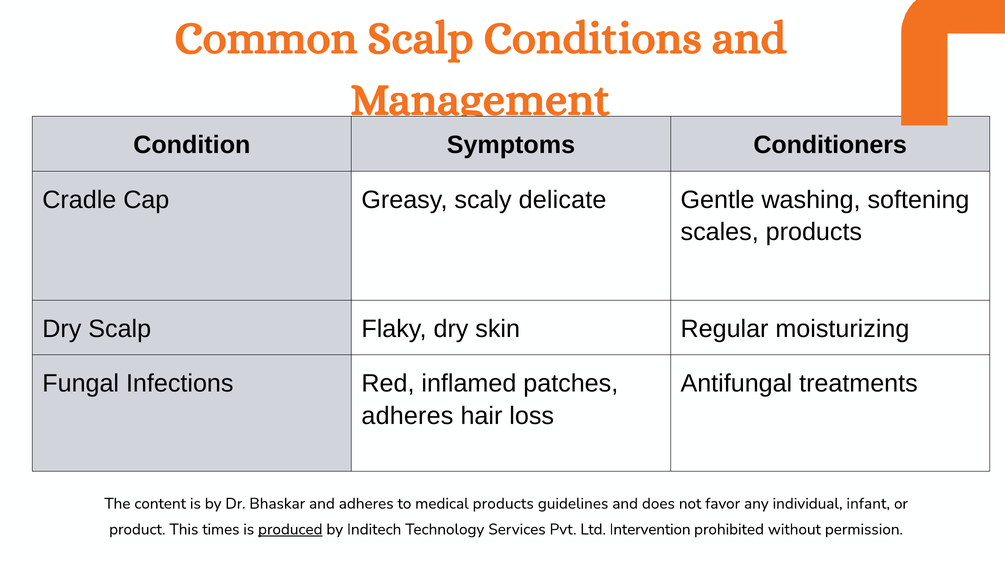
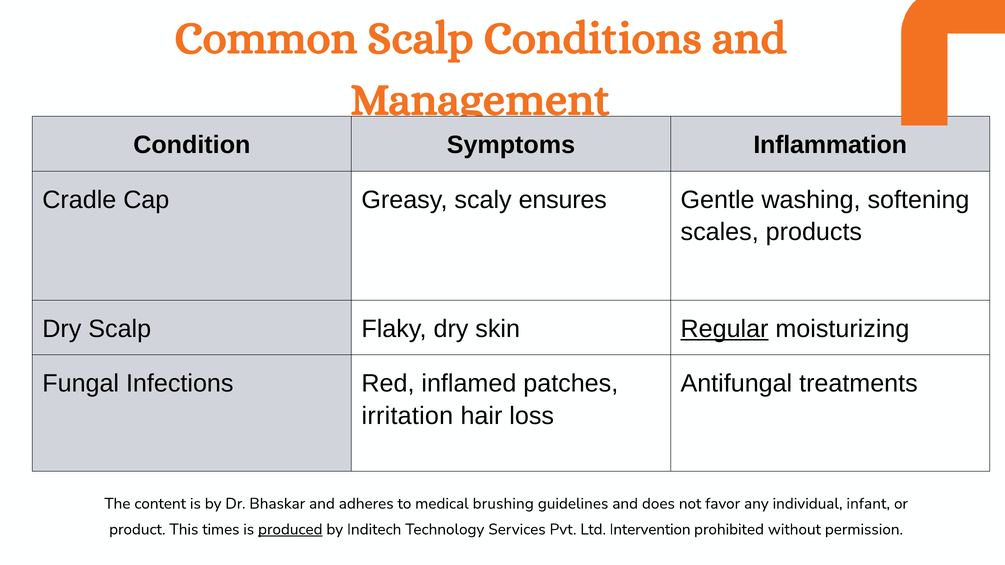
Conditioners: Conditioners -> Inflammation
delicate: delicate -> ensures
Regular underline: none -> present
adheres at (407, 416): adheres -> irritation
medical products: products -> brushing
